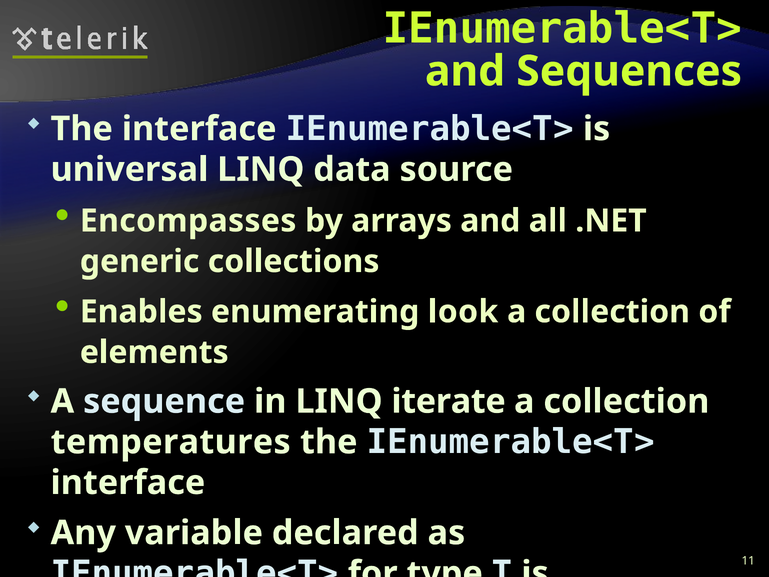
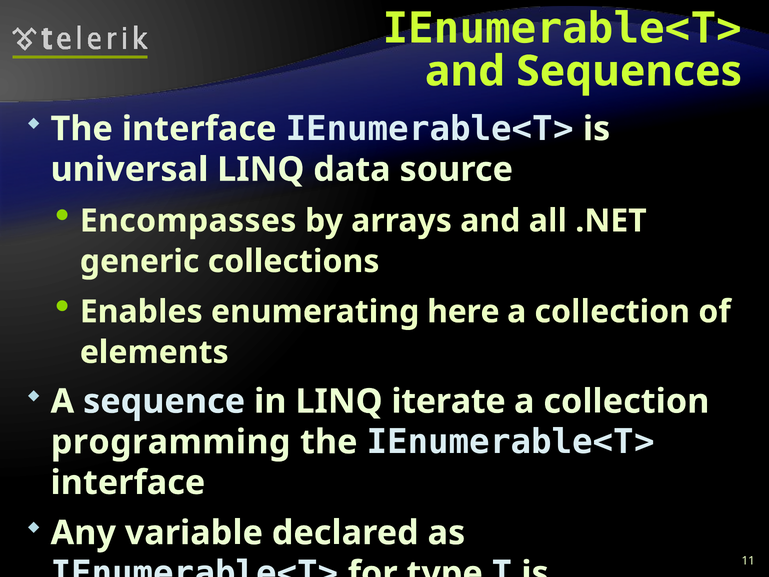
look: look -> here
temperatures: temperatures -> programming
